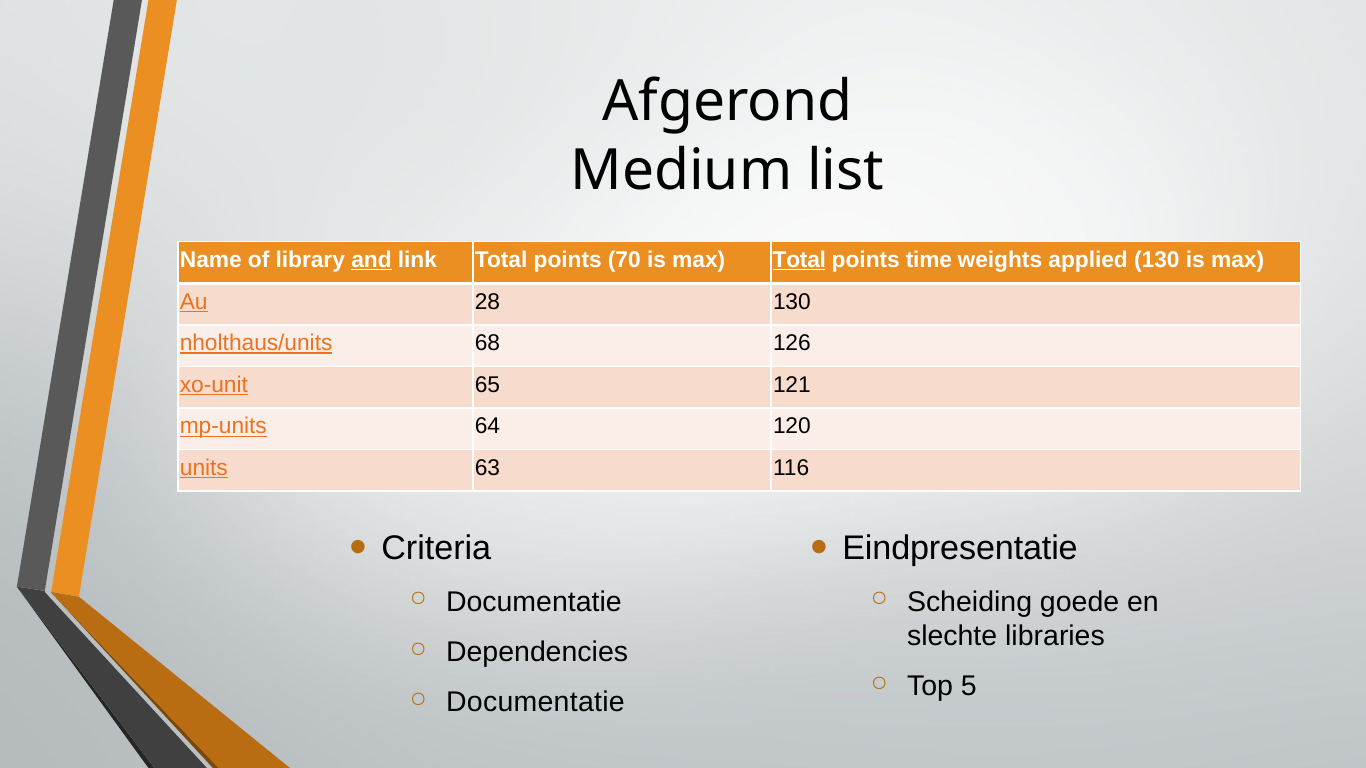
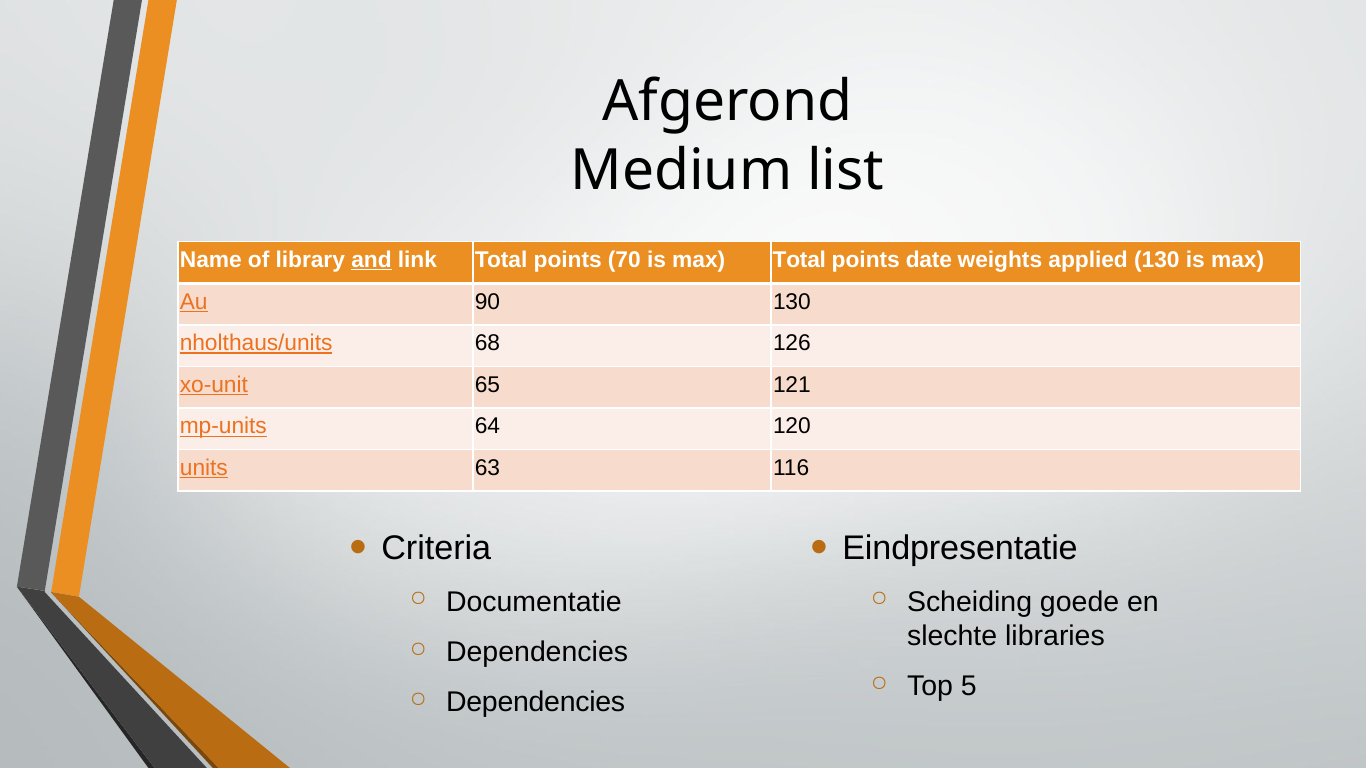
Total at (799, 260) underline: present -> none
time: time -> date
28: 28 -> 90
Documentatie at (535, 703): Documentatie -> Dependencies
